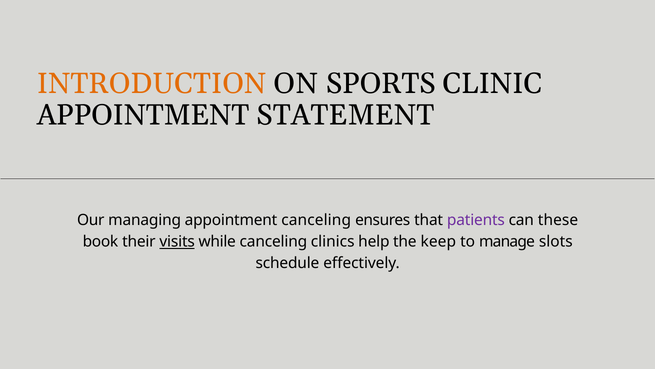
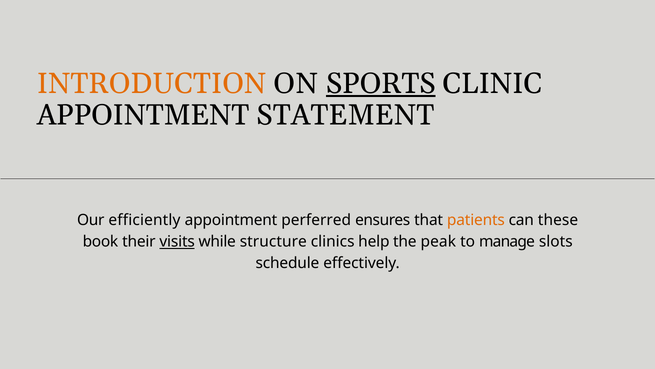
SPORTS underline: none -> present
managing: managing -> efficiently
appointment canceling: canceling -> perferred
patients colour: purple -> orange
while canceling: canceling -> structure
keep: keep -> peak
